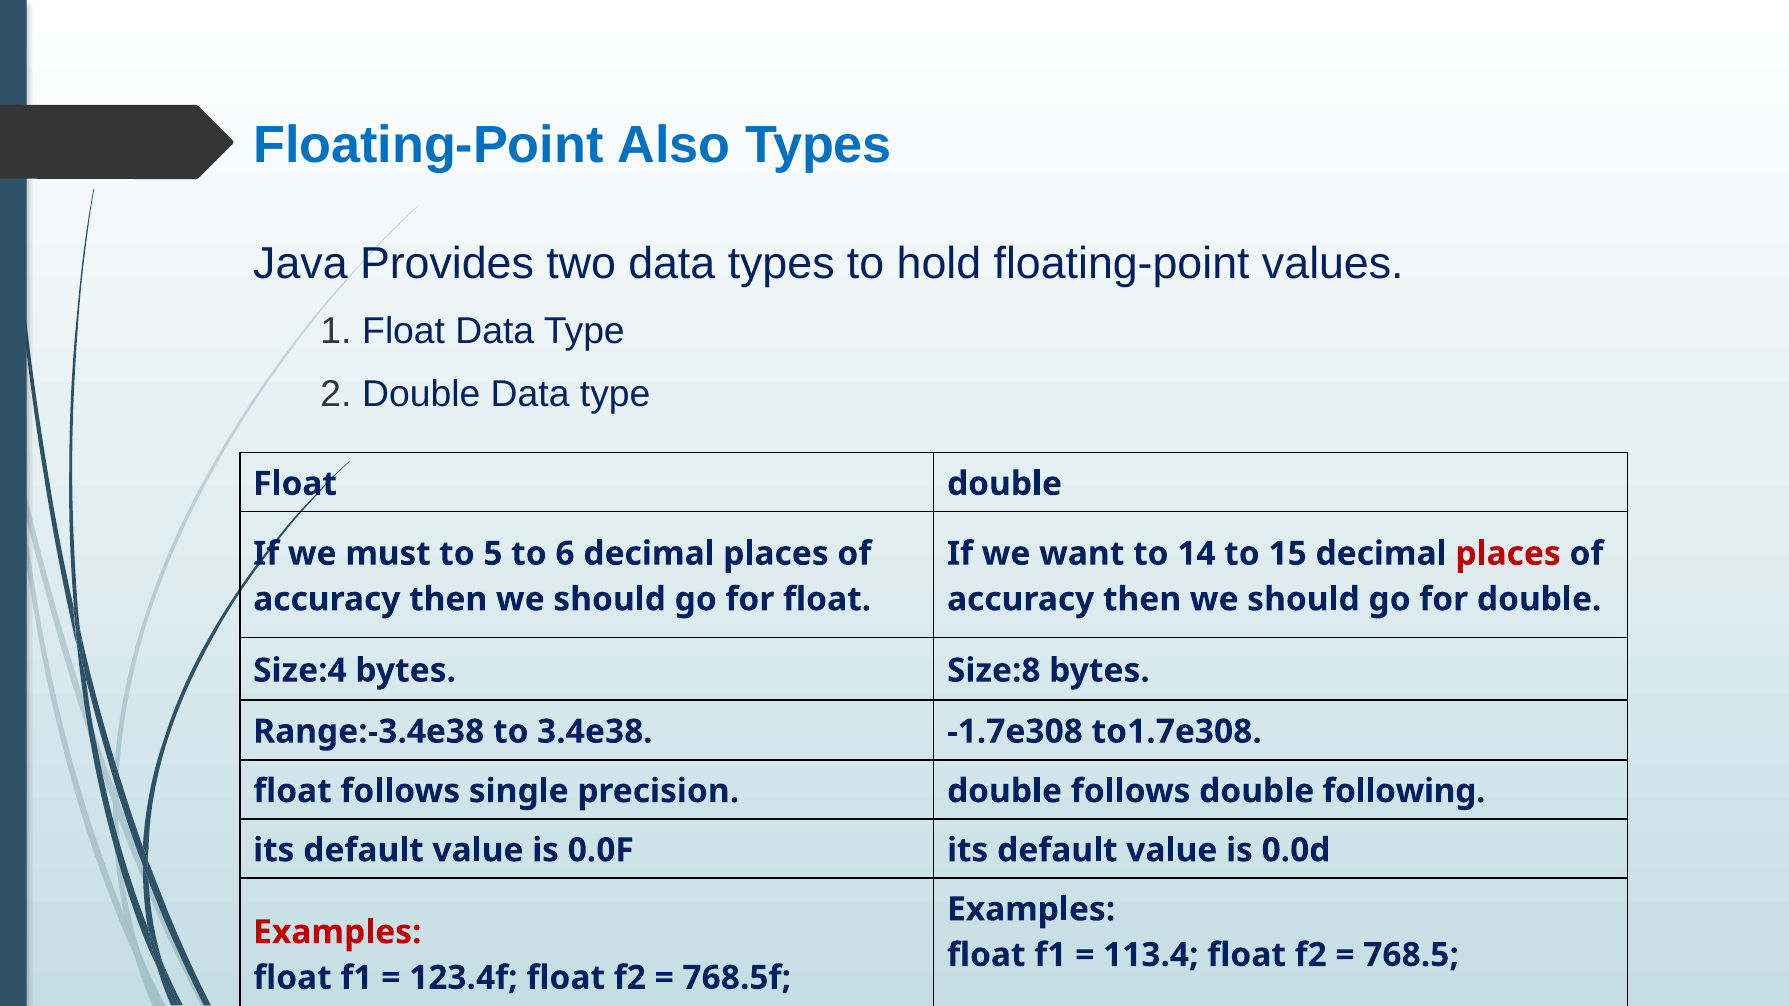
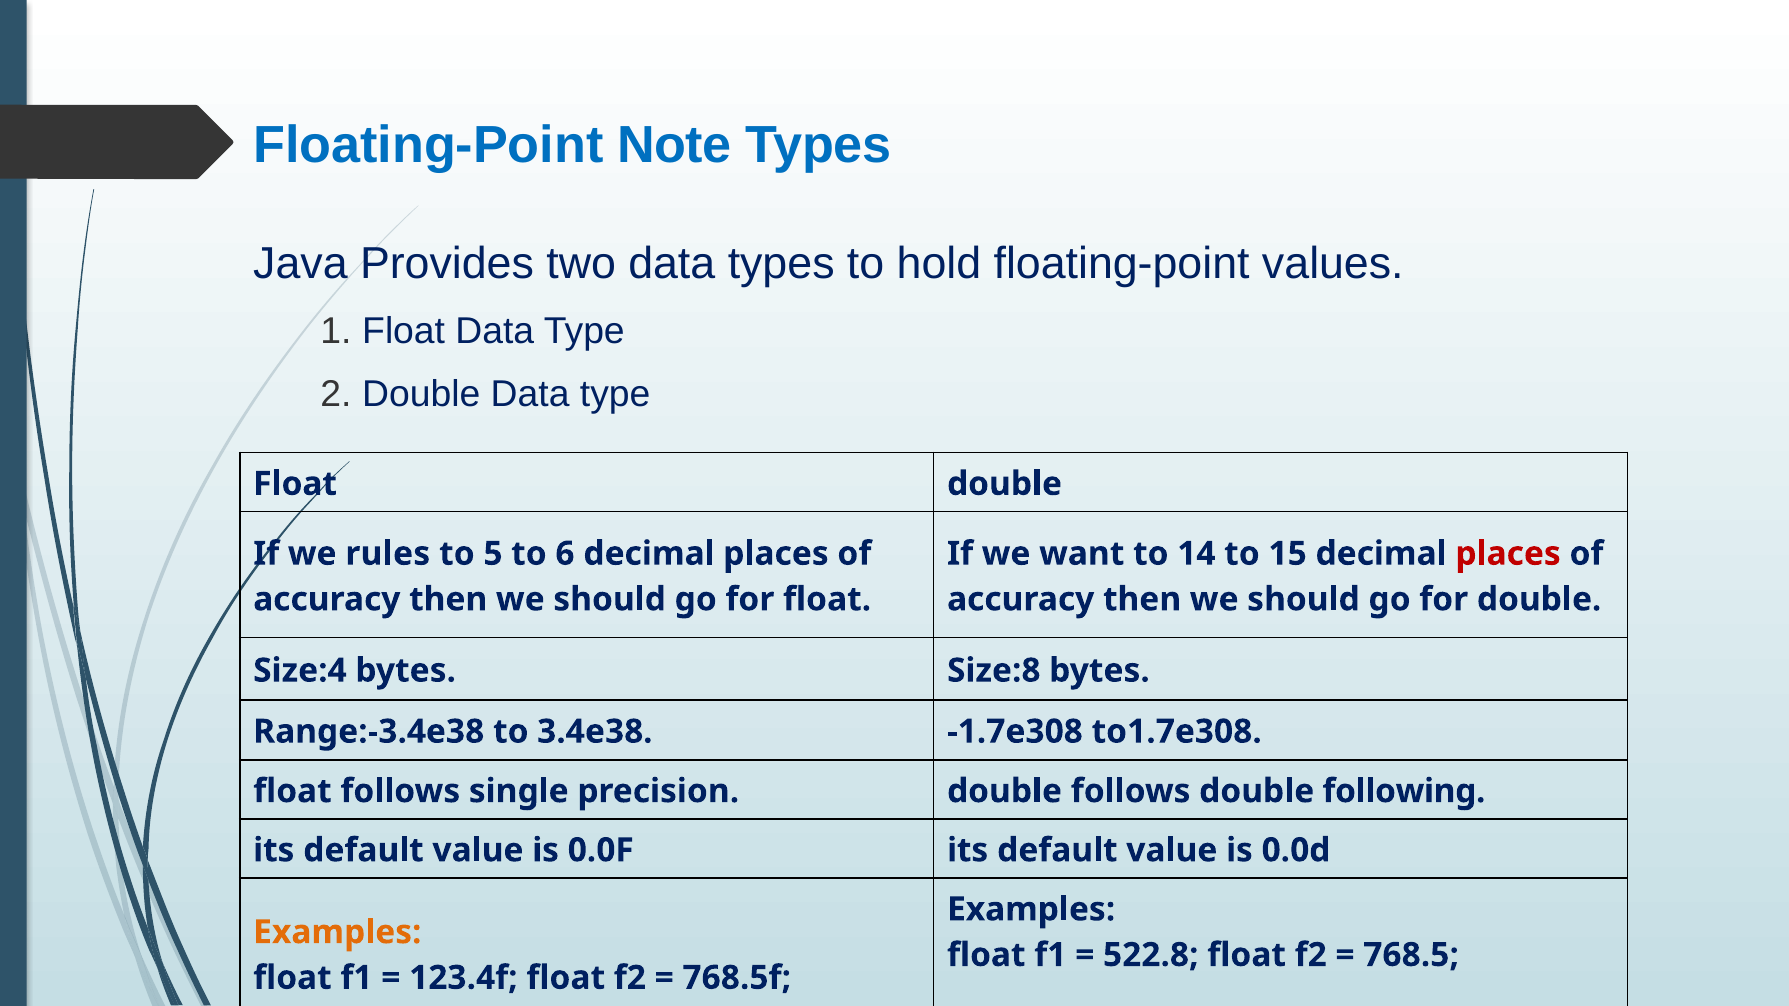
Also: Also -> Note
must: must -> rules
Examples at (337, 932) colour: red -> orange
113.4: 113.4 -> 522.8
